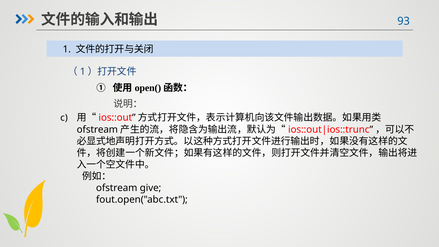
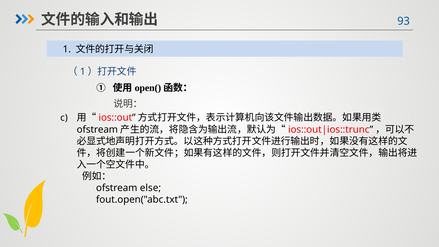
give: give -> else
